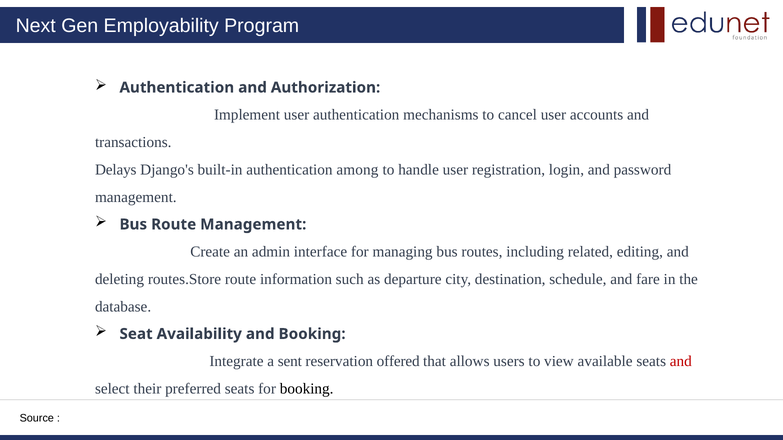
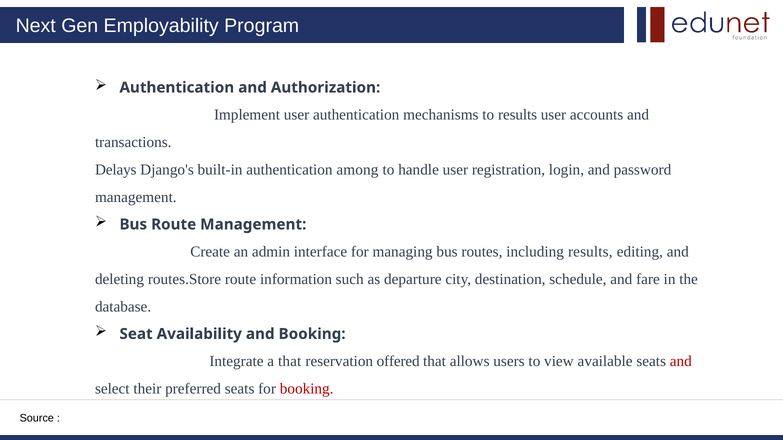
to cancel: cancel -> results
including related: related -> results
a sent: sent -> that
booking at (307, 389) colour: black -> red
